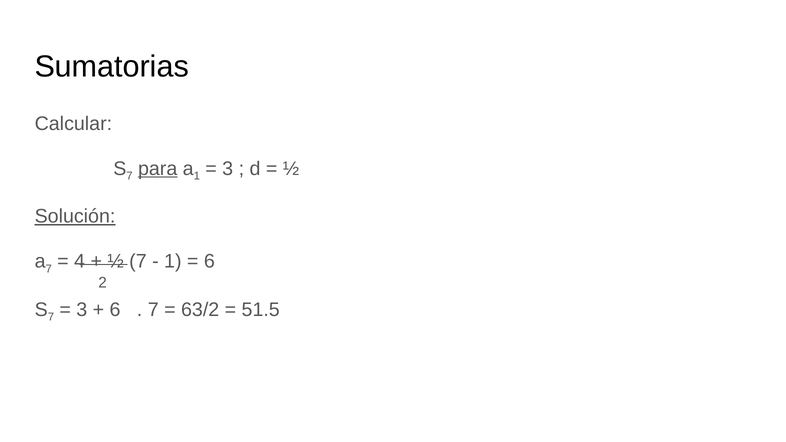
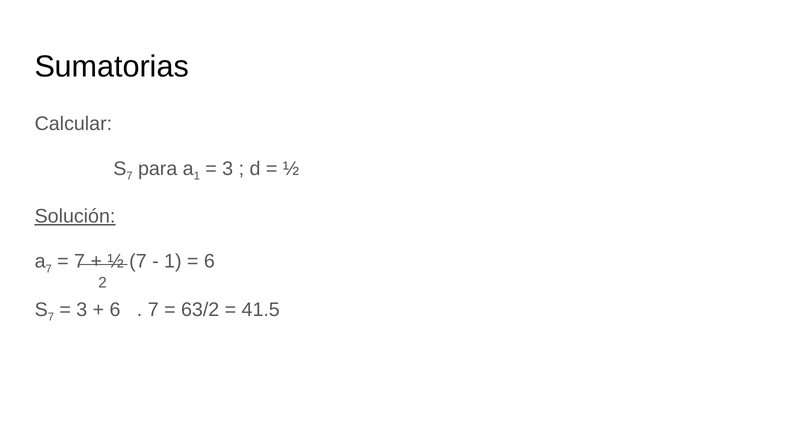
para underline: present -> none
4 at (80, 261): 4 -> 7
51.5: 51.5 -> 41.5
